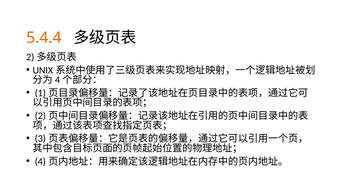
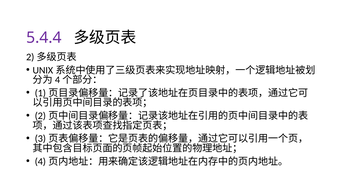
5.4.4 colour: orange -> purple
